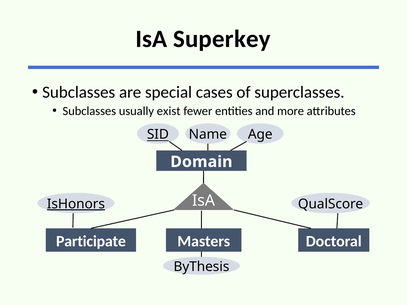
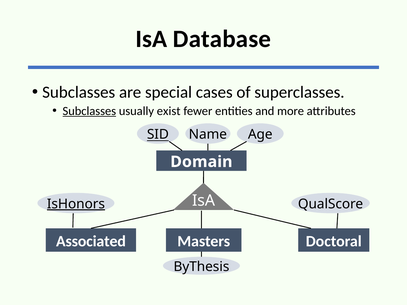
Superkey: Superkey -> Database
Subclasses at (89, 111) underline: none -> present
Participate: Participate -> Associated
